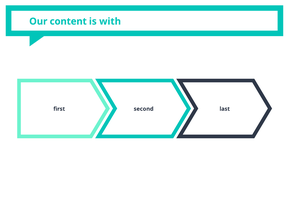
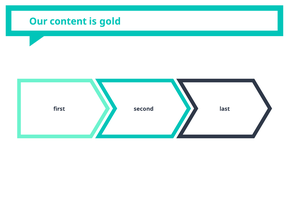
with: with -> gold
